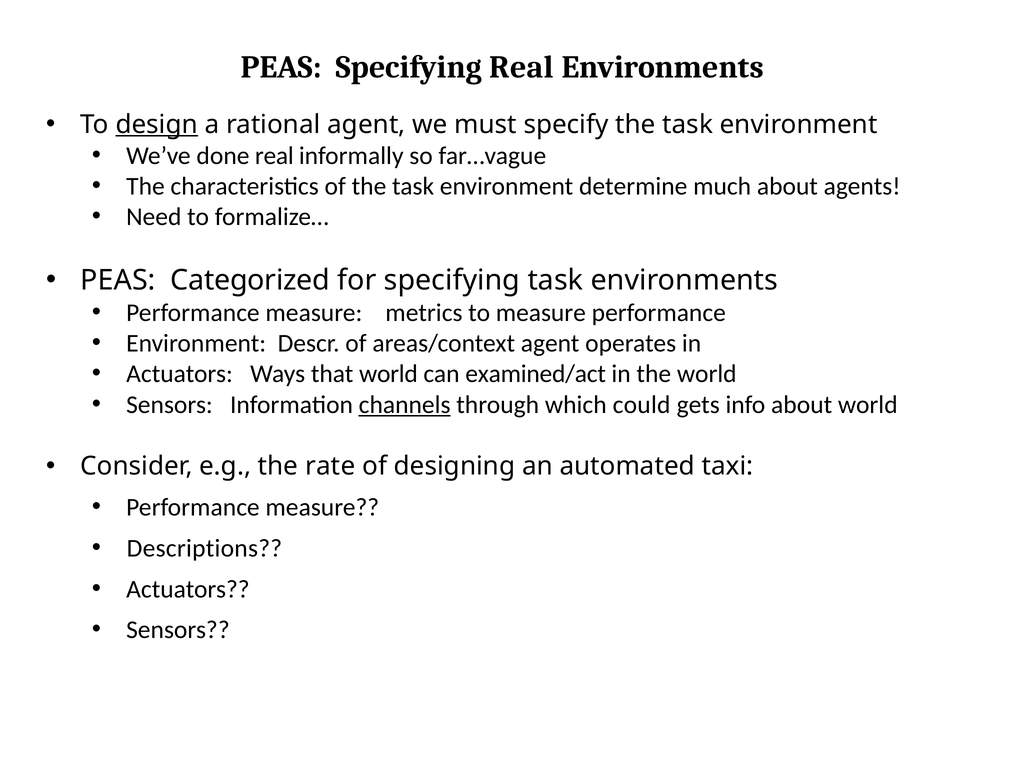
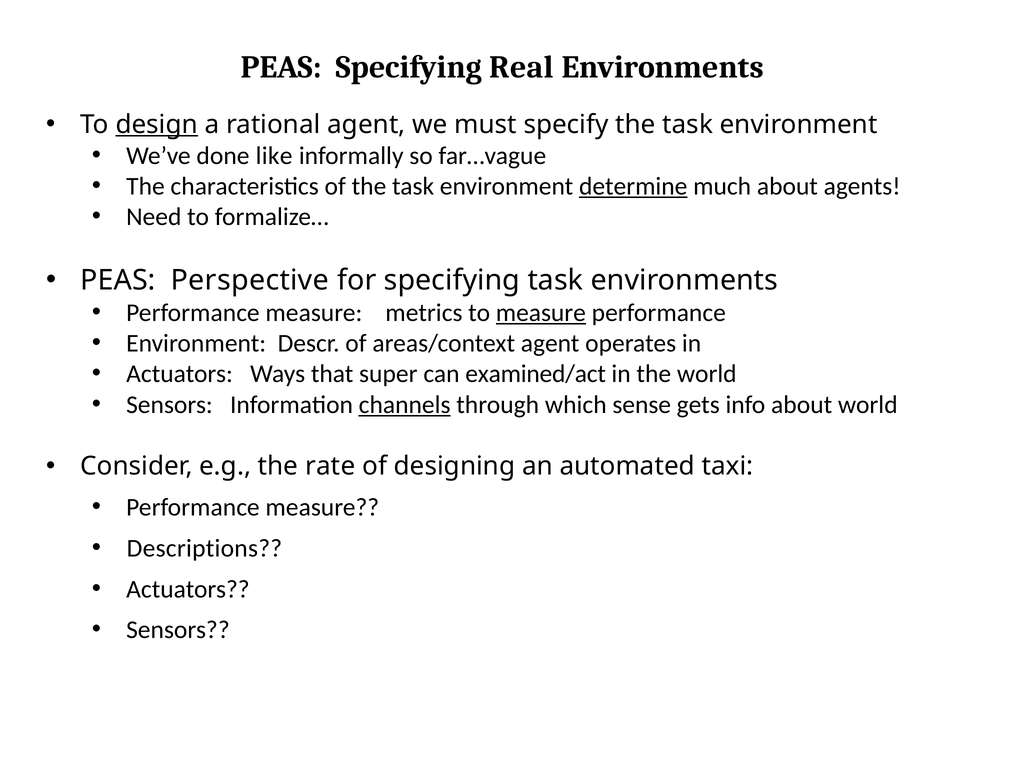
done real: real -> like
determine underline: none -> present
Categorized: Categorized -> Perspective
measure at (541, 312) underline: none -> present
that world: world -> super
could: could -> sense
